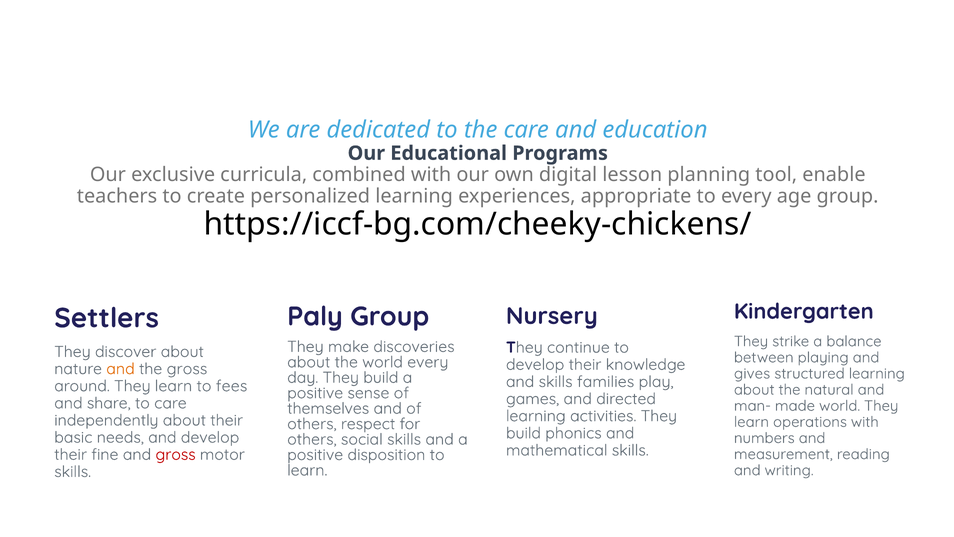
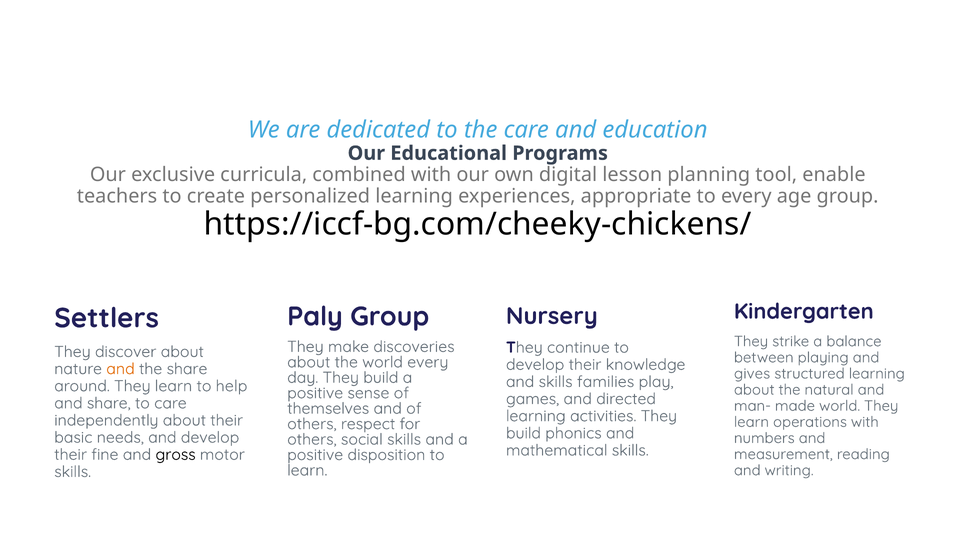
the gross: gross -> share
fees: fees -> help
gross at (176, 454) colour: red -> black
